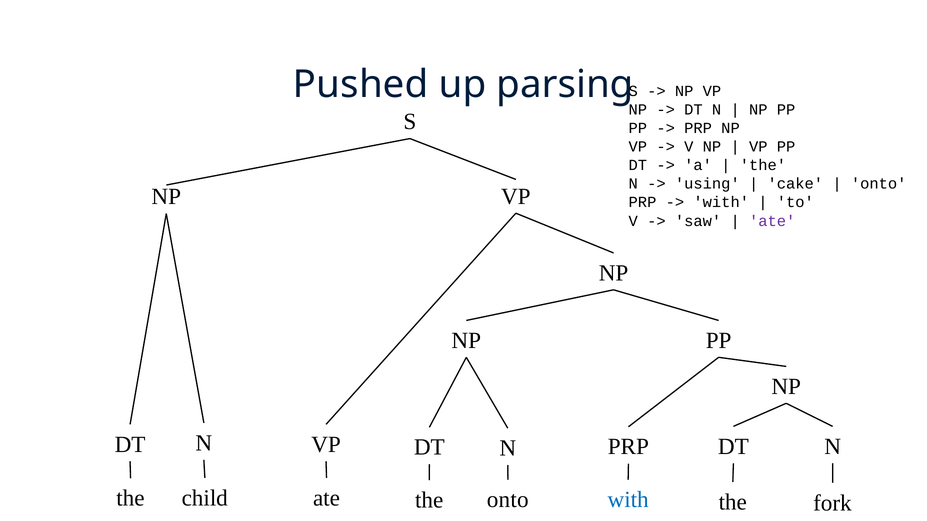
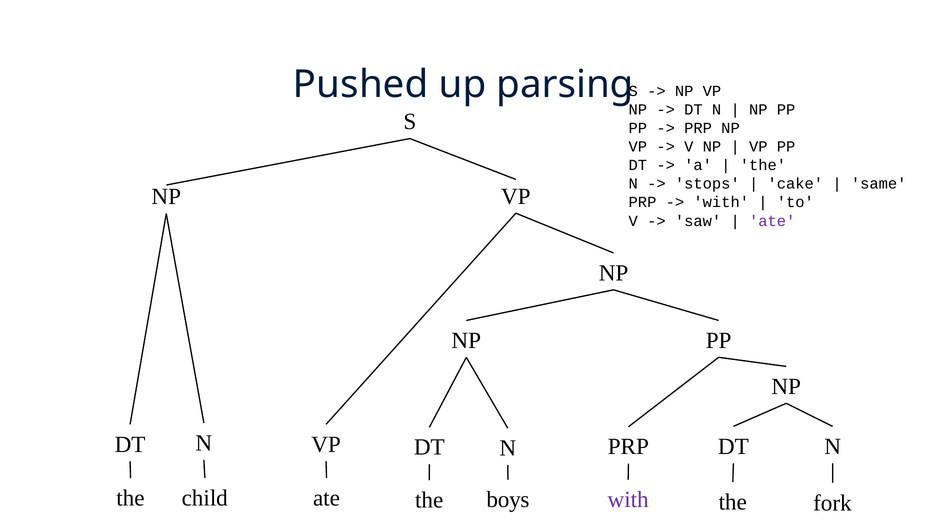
using: using -> stops
onto at (879, 184): onto -> same
onto at (508, 500): onto -> boys
with at (628, 500) colour: blue -> purple
